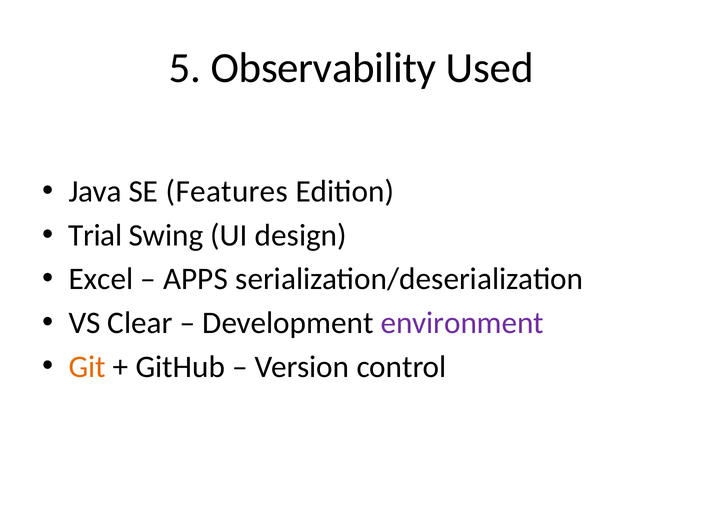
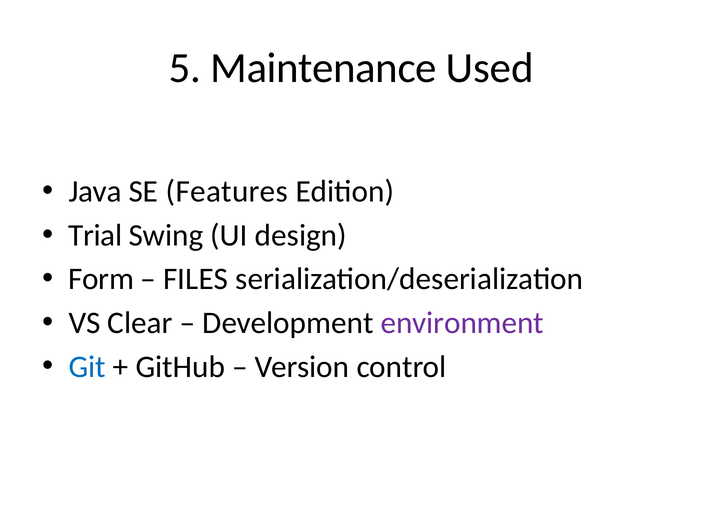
Observability: Observability -> Maintenance
Excel: Excel -> Form
APPS: APPS -> FILES
Git colour: orange -> blue
